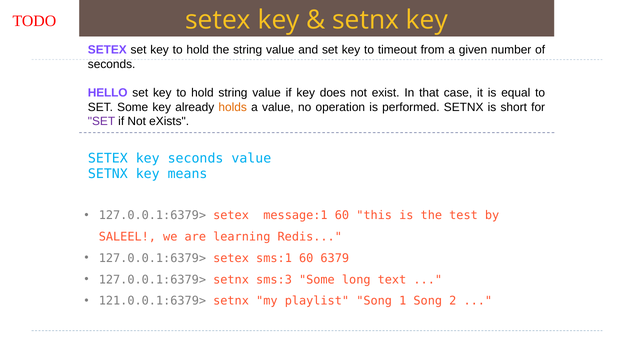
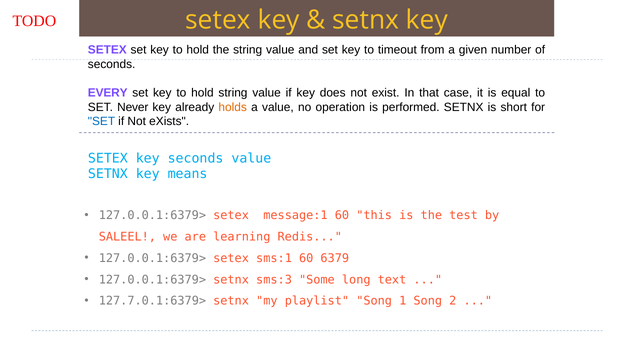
HELLO: HELLO -> EVERY
SET Some: Some -> Never
SET at (102, 121) colour: purple -> blue
121.0.0.1:6379>: 121.0.0.1:6379> -> 127.7.0.1:6379>
